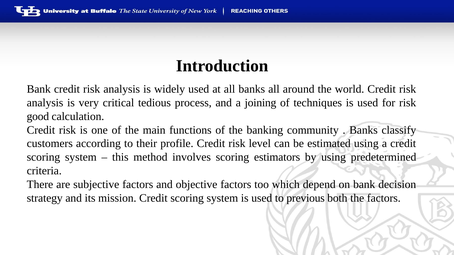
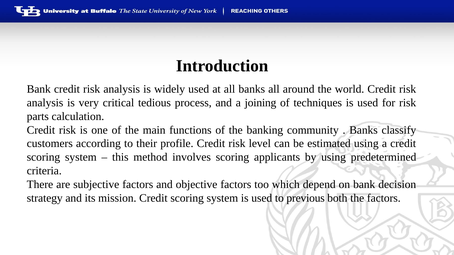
good: good -> parts
estimators: estimators -> applicants
